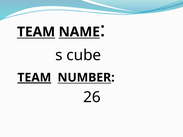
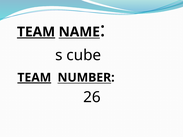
TEAM at (36, 32) underline: none -> present
